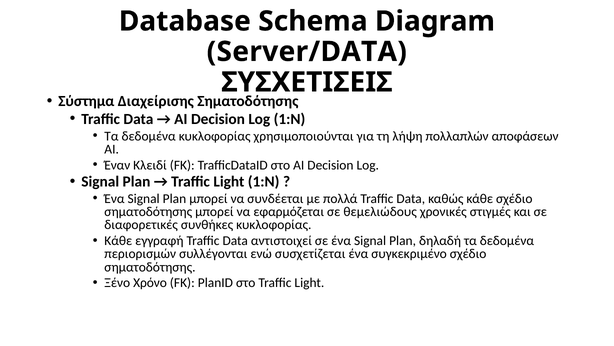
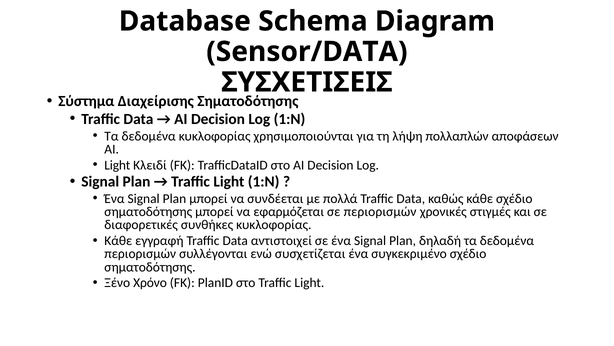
Server/DATA: Server/DATA -> Sensor/DATA
Έναν at (117, 165): Έναν -> Light
σε θεμελιώδους: θεμελιώδους -> περιορισμών
